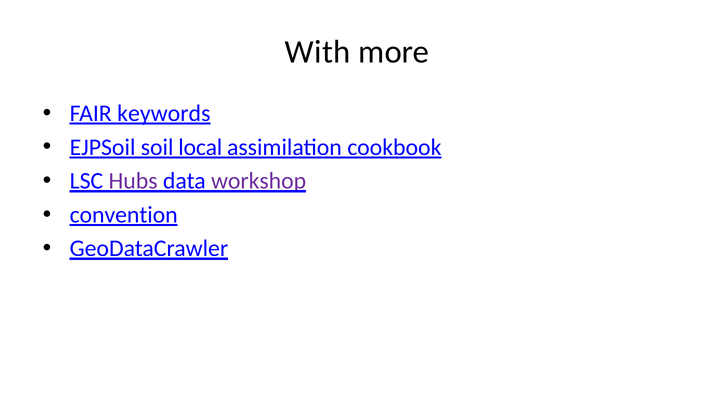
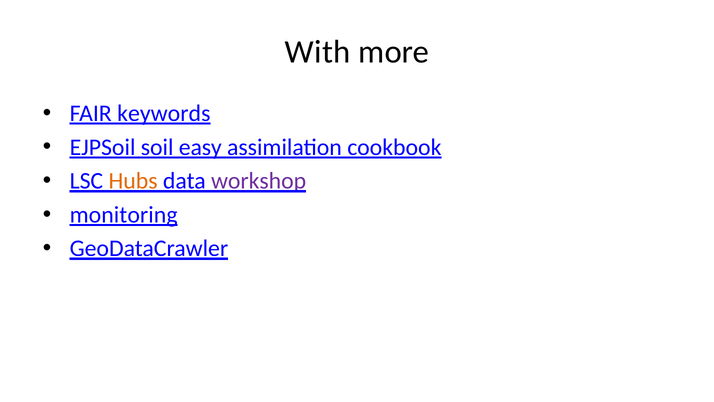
local: local -> easy
Hubs colour: purple -> orange
convention: convention -> monitoring
